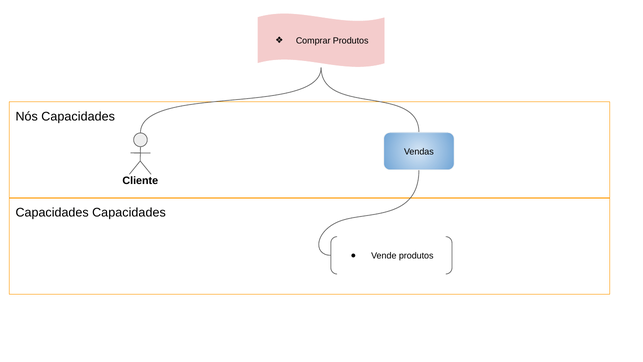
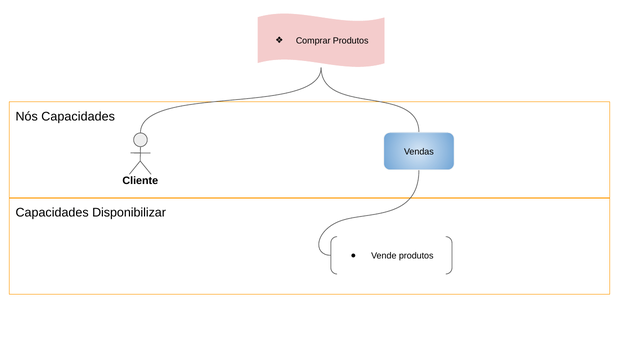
Capacidades Capacidades: Capacidades -> Disponibilizar
